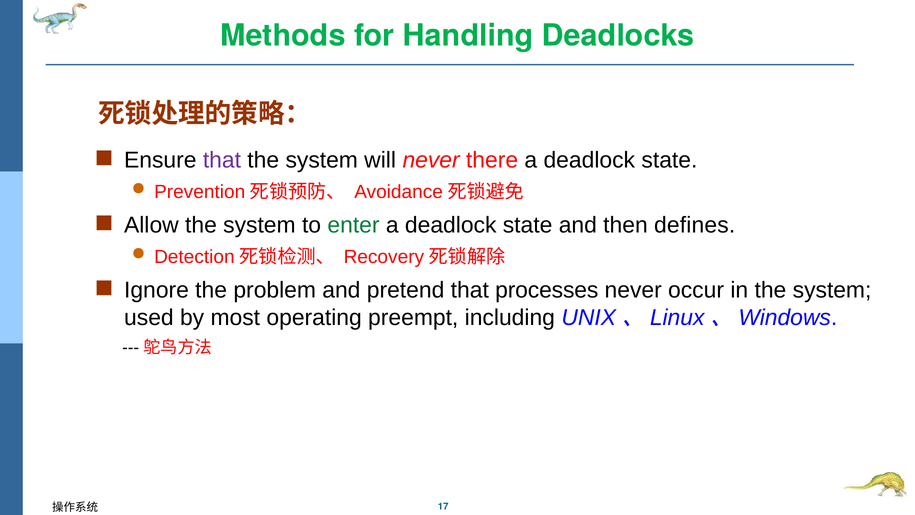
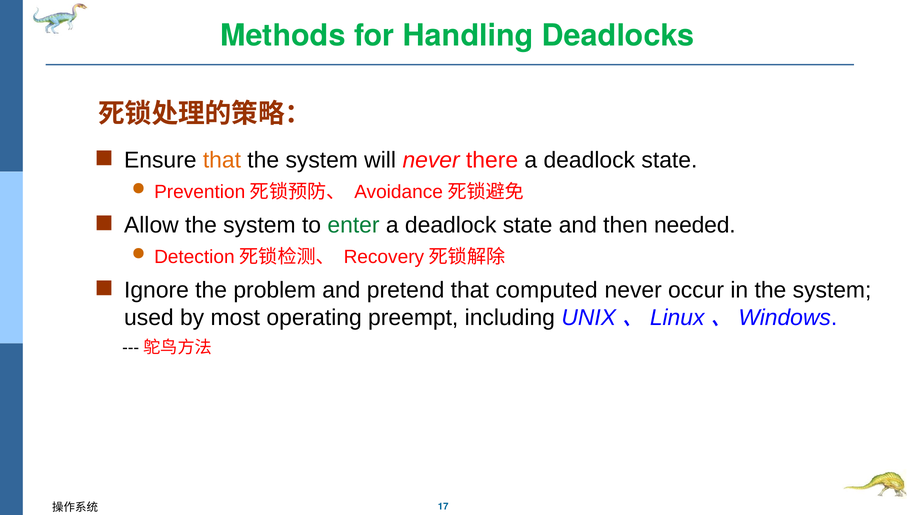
that at (222, 160) colour: purple -> orange
defines: defines -> needed
processes: processes -> computed
